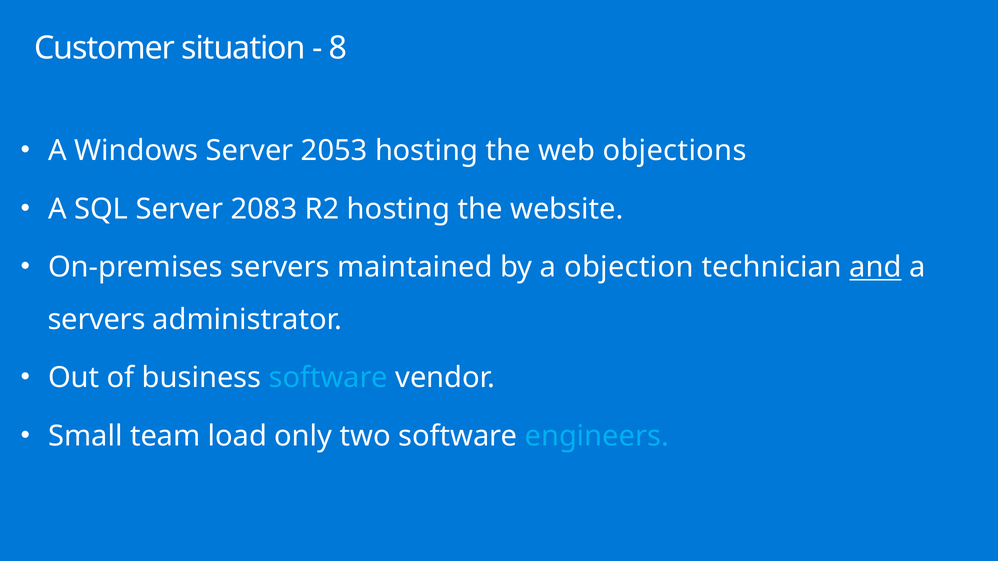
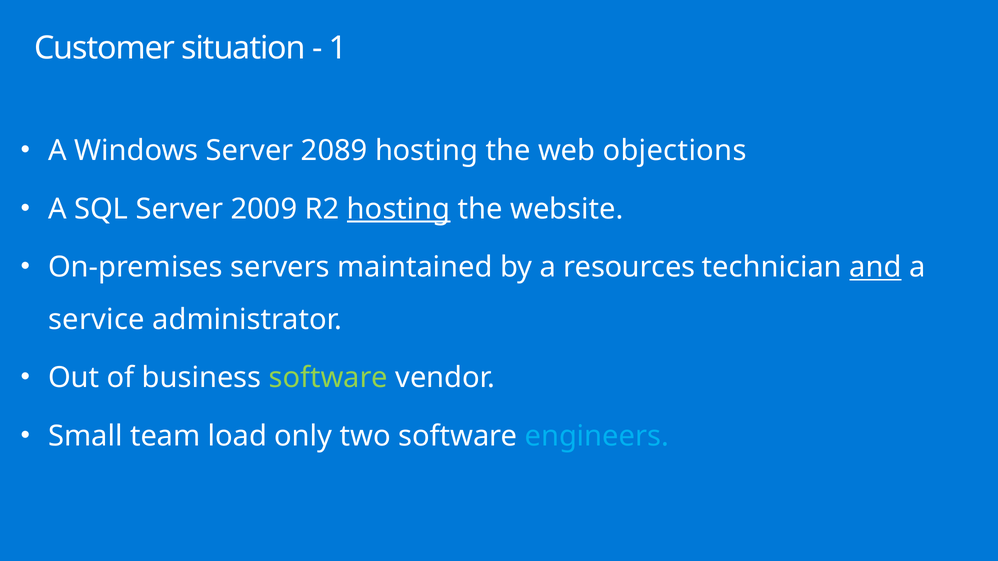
8: 8 -> 1
2053: 2053 -> 2089
2083: 2083 -> 2009
hosting at (399, 209) underline: none -> present
objection: objection -> resources
servers at (97, 320): servers -> service
software at (328, 378) colour: light blue -> light green
